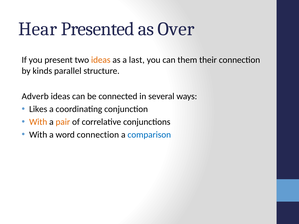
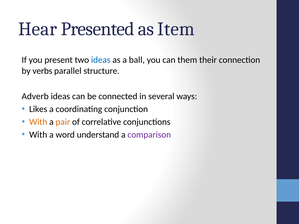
Over: Over -> Item
ideas at (101, 60) colour: orange -> blue
last: last -> ball
kinds: kinds -> verbs
word connection: connection -> understand
comparison colour: blue -> purple
